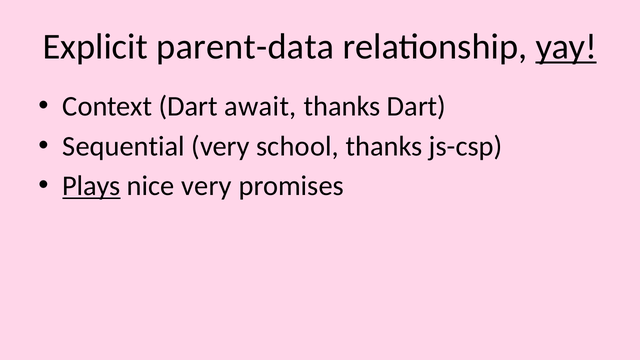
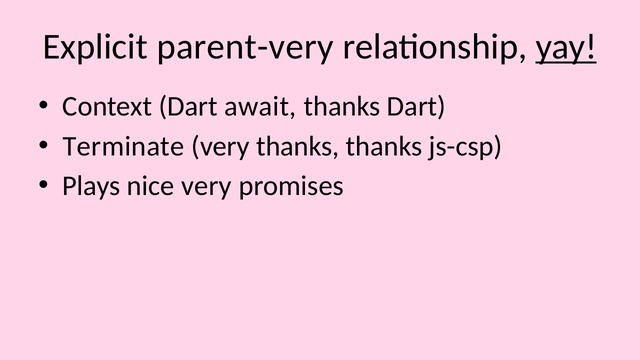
parent-data: parent-data -> parent-very
Sequential: Sequential -> Terminate
very school: school -> thanks
Plays underline: present -> none
